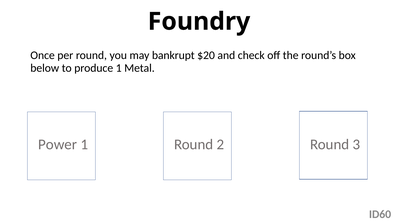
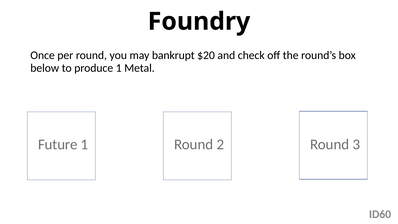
Power: Power -> Future
